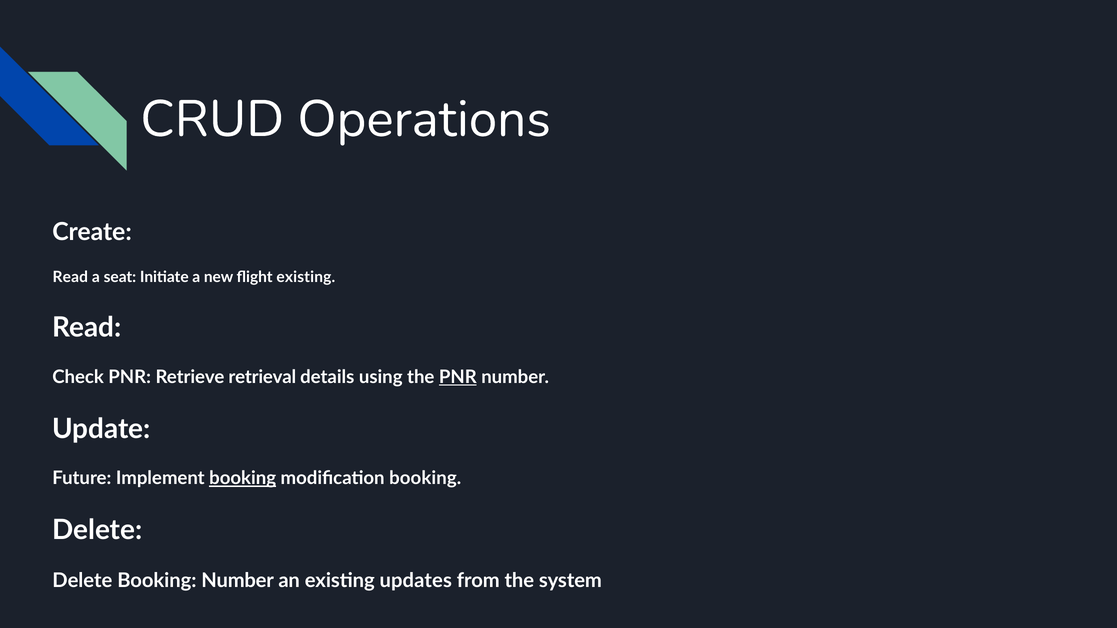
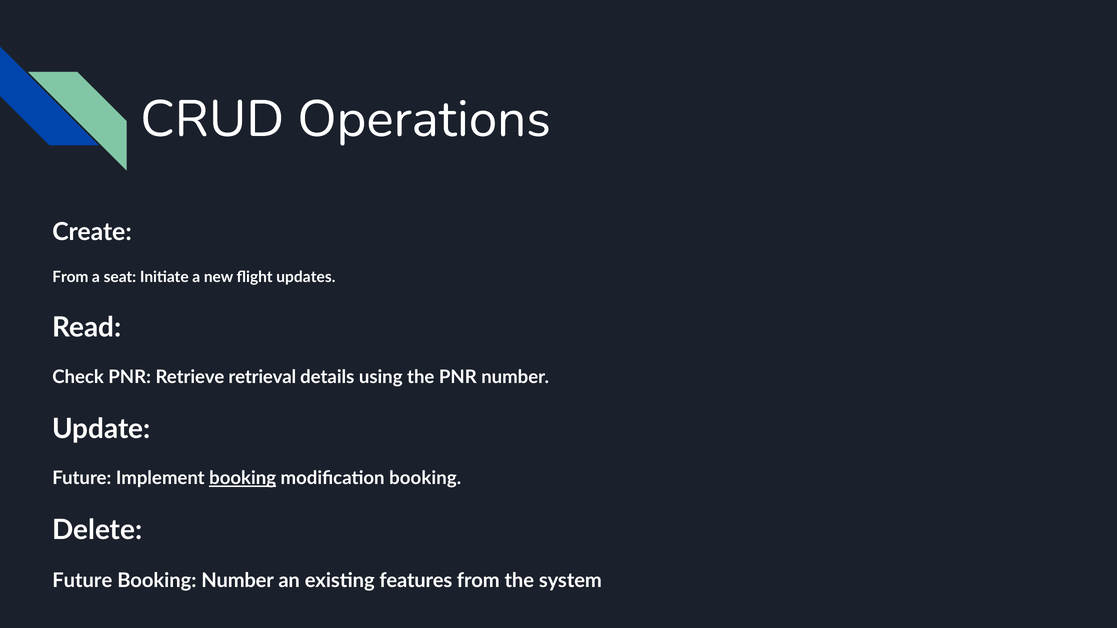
Read at (70, 277): Read -> From
flight existing: existing -> updates
PNR at (458, 377) underline: present -> none
Delete at (82, 581): Delete -> Future
updates: updates -> features
